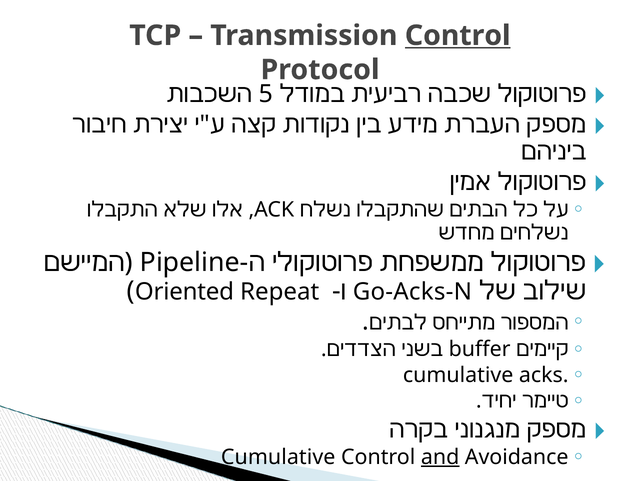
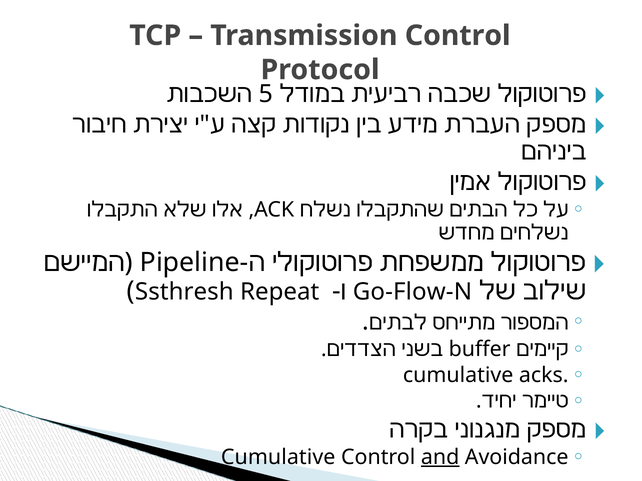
Control at (458, 36) underline: present -> none
Oriented: Oriented -> Ssthresh
Go-Acks-N: Go-Acks-N -> Go-Flow-N
